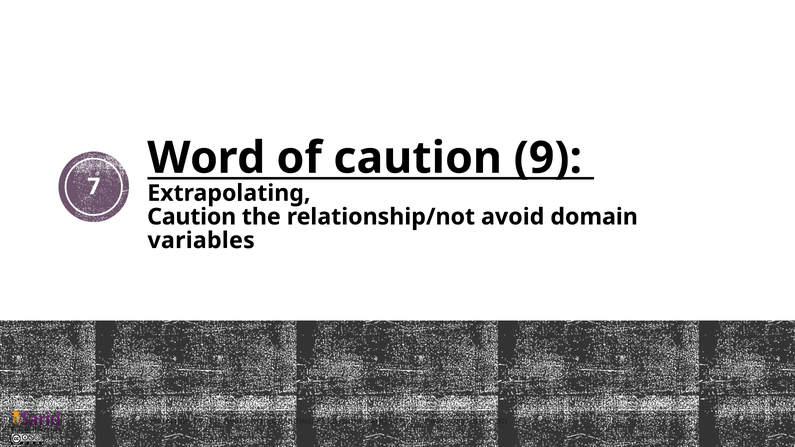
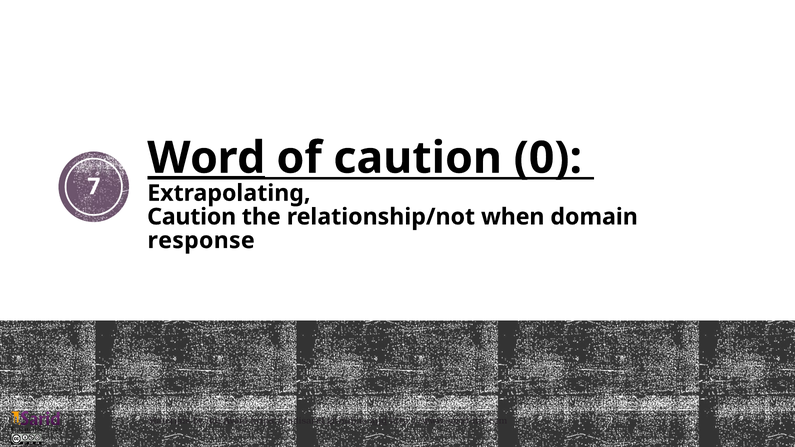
Word underline: none -> present
9: 9 -> 0
relationship/not avoid: avoid -> when
variables: variables -> response
